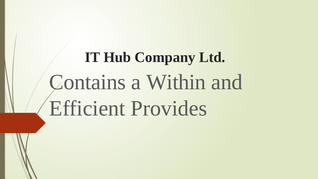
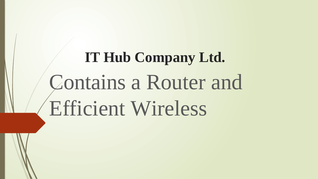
Within: Within -> Router
Provides: Provides -> Wireless
